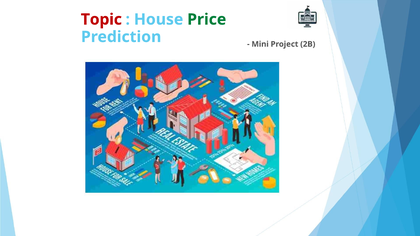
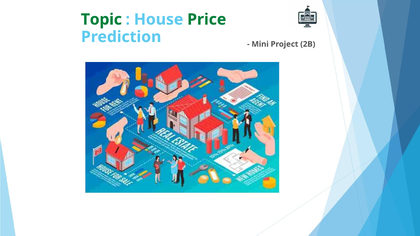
Topic colour: red -> green
